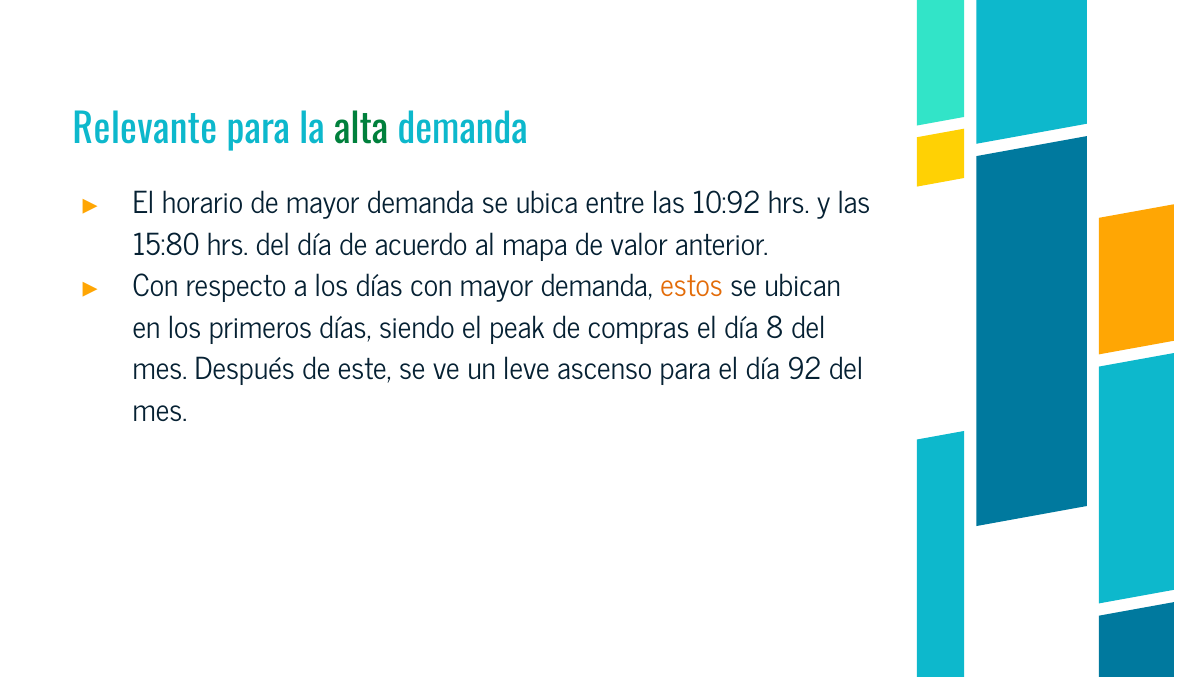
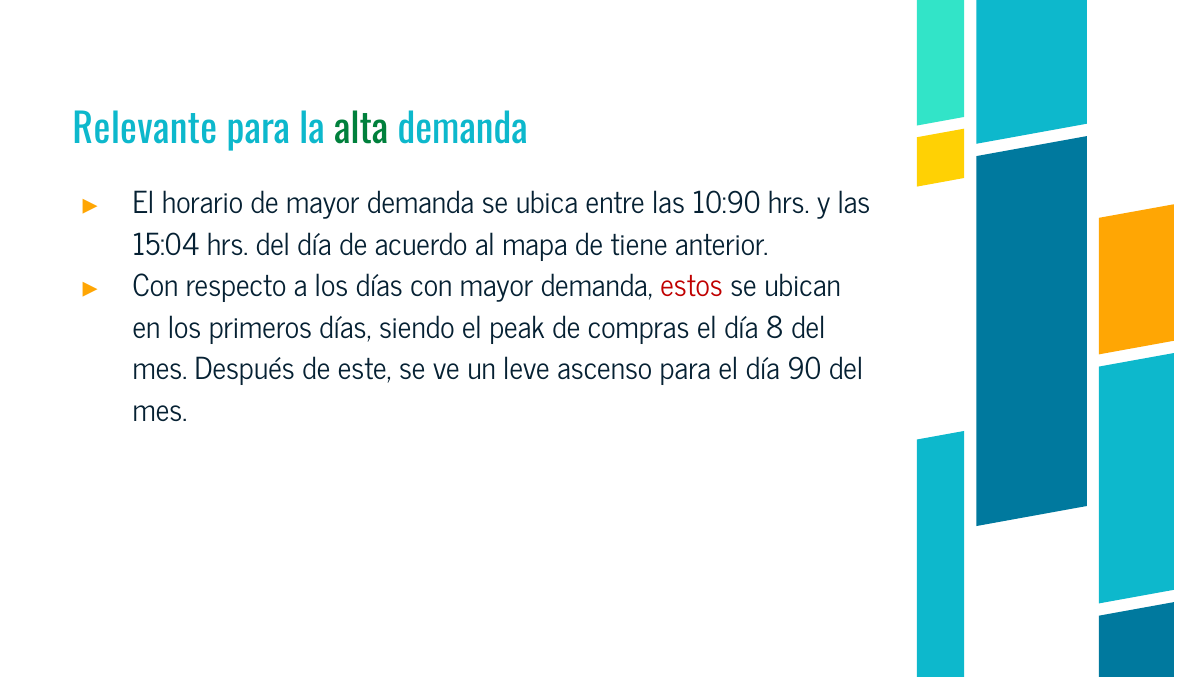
10:92: 10:92 -> 10:90
15:80: 15:80 -> 15:04
valor: valor -> tiene
estos colour: orange -> red
92: 92 -> 90
